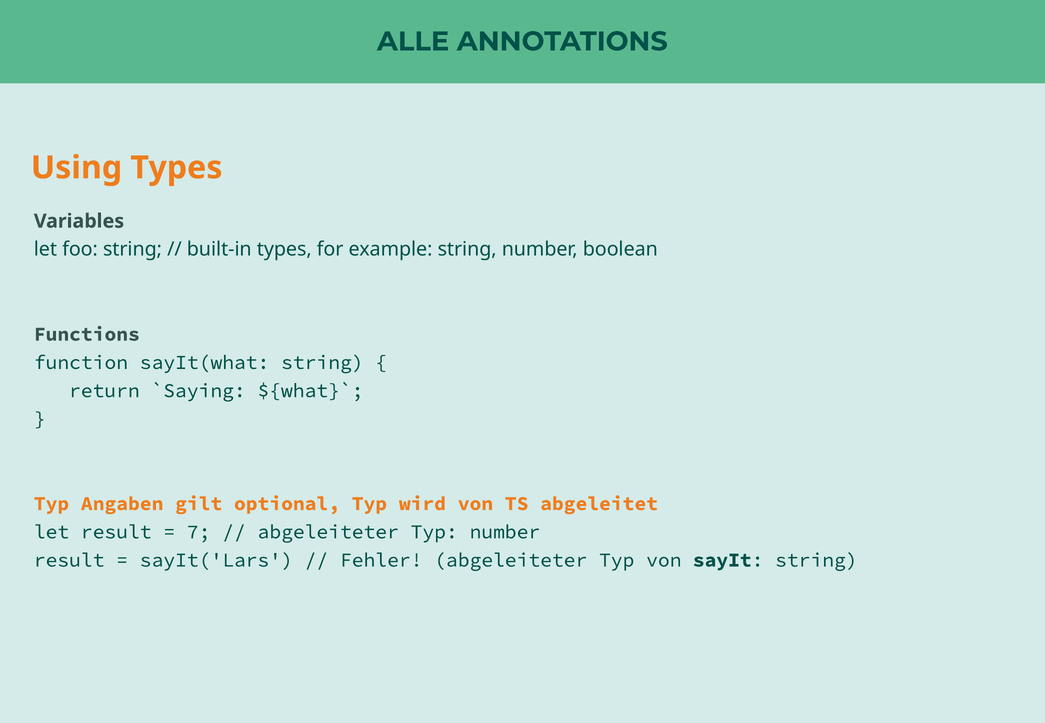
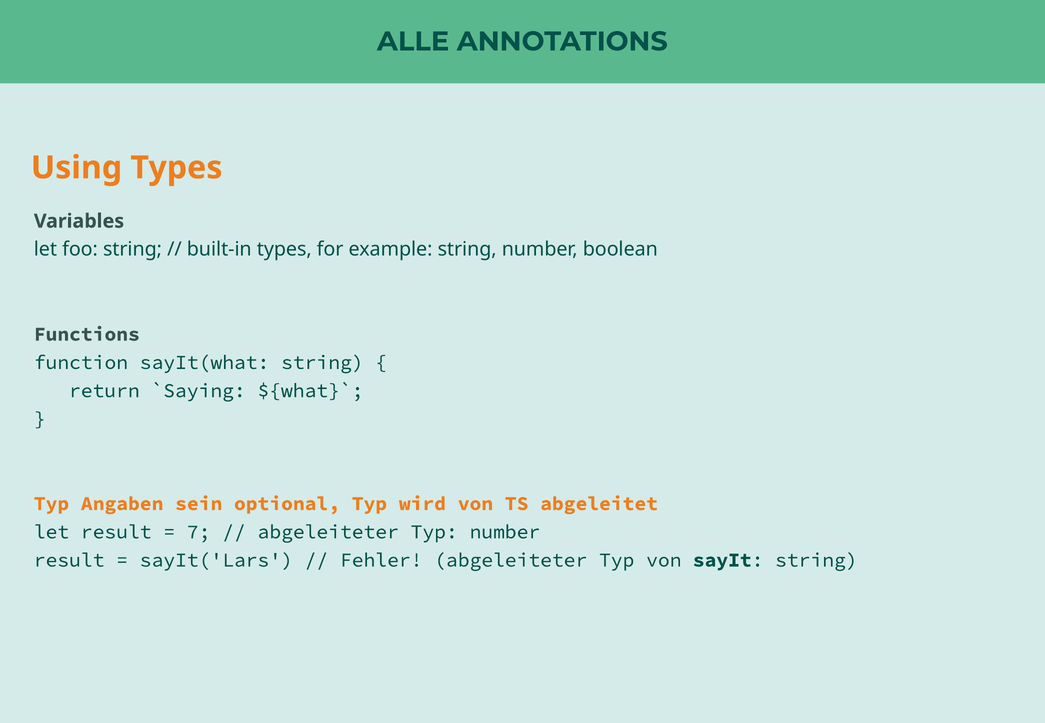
gilt: gilt -> sein
